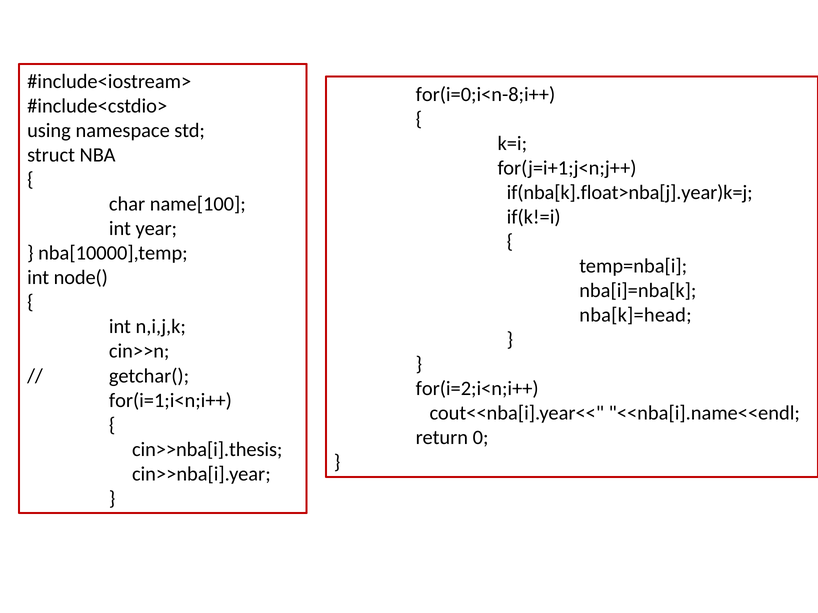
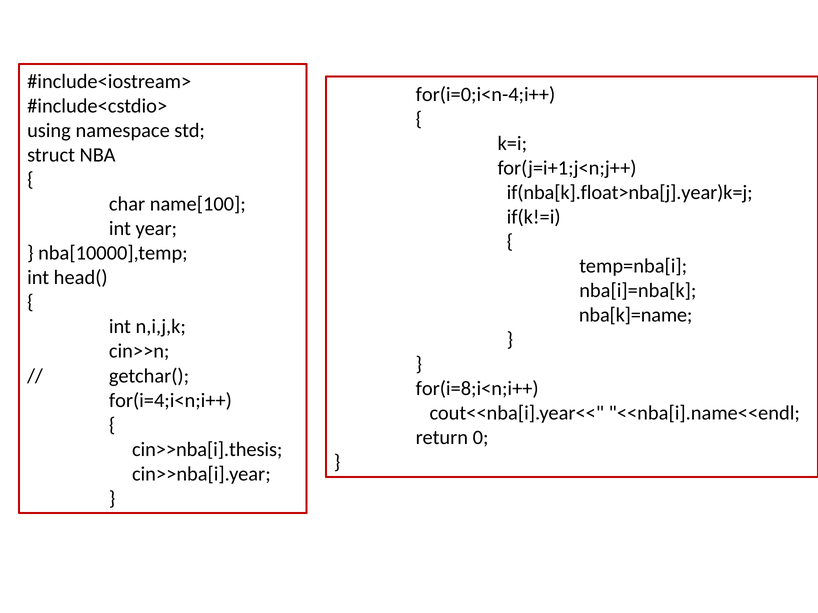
for(i=0;i<n-8;i++: for(i=0;i<n-8;i++ -> for(i=0;i<n-4;i++
node(: node( -> head(
nba[k]=head: nba[k]=head -> nba[k]=name
for(i=2;i<n;i++: for(i=2;i<n;i++ -> for(i=8;i<n;i++
for(i=1;i<n;i++: for(i=1;i<n;i++ -> for(i=4;i<n;i++
